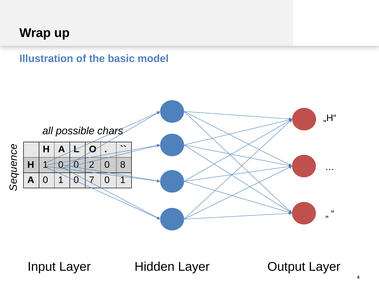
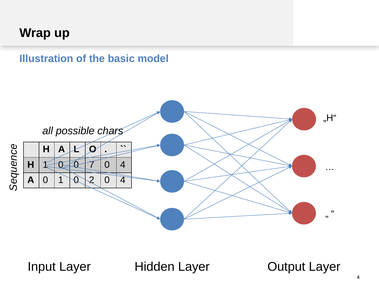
2: 2 -> 7
8 at (123, 165): 8 -> 4
7: 7 -> 2
1 at (123, 180): 1 -> 4
